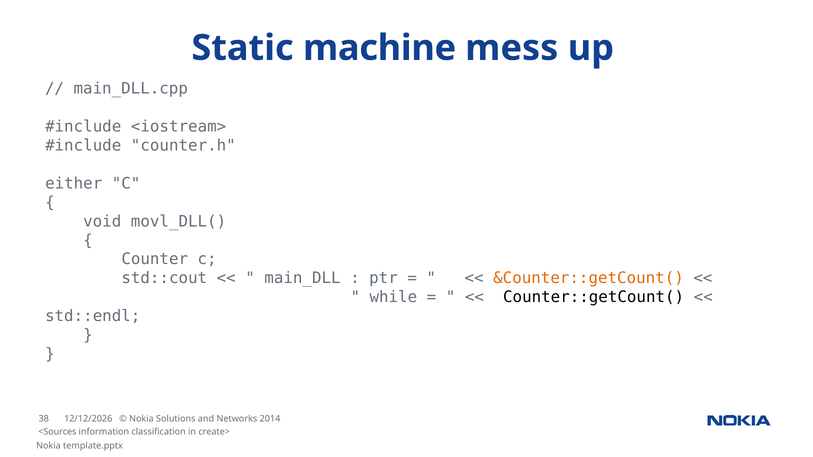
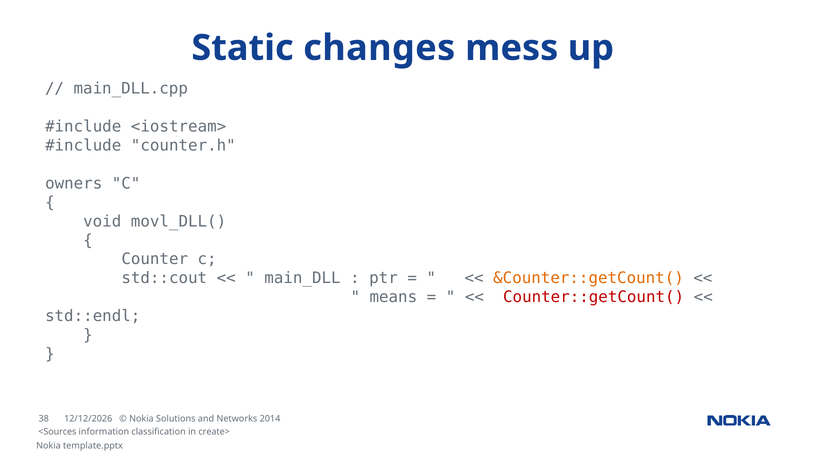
machine: machine -> changes
either: either -> owners
while: while -> means
Counter::getCount( colour: black -> red
